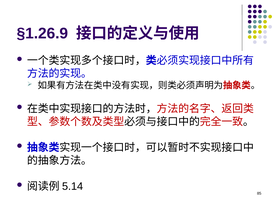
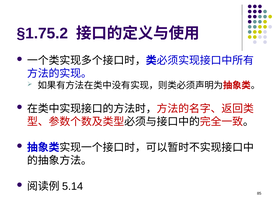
§1.26.9: §1.26.9 -> §1.75.2
